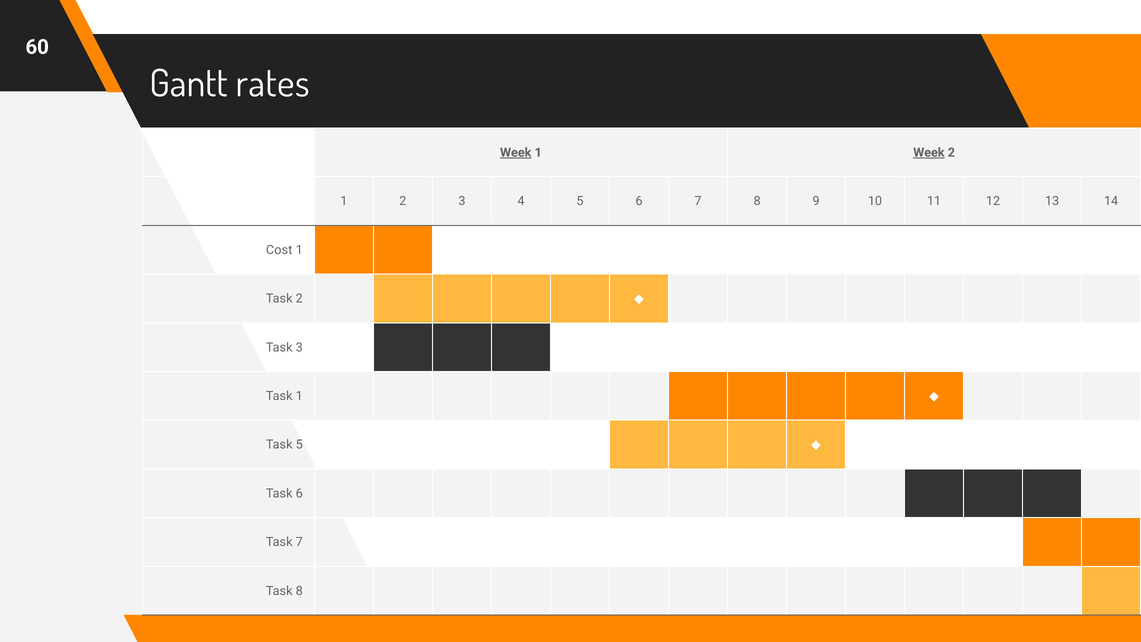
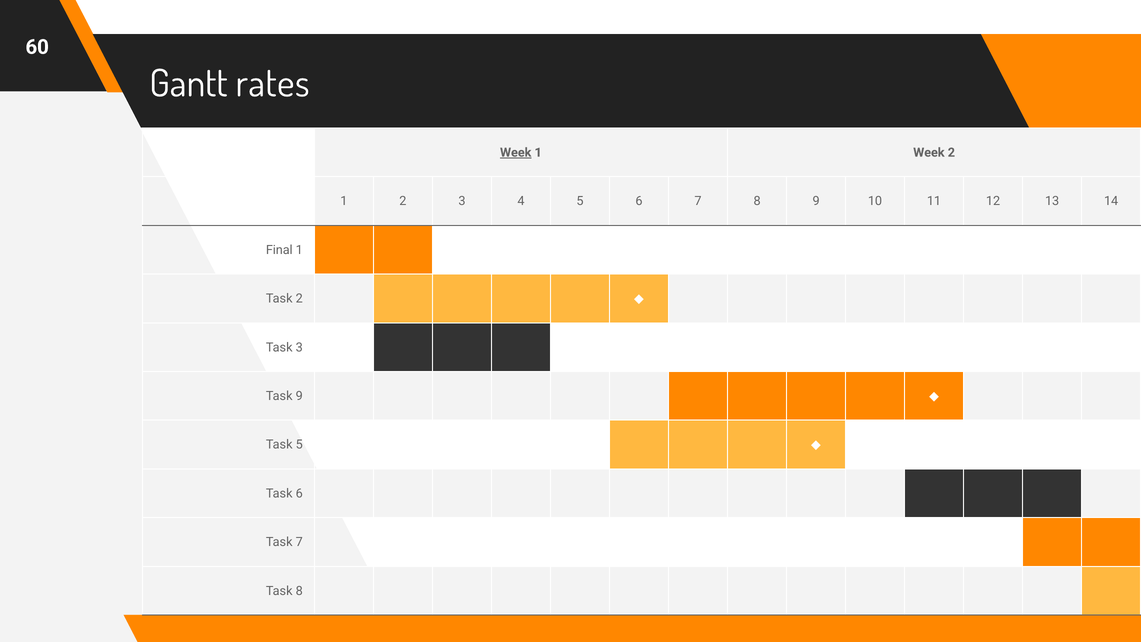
Week at (929, 152) underline: present -> none
Cost: Cost -> Final
Task 1: 1 -> 9
